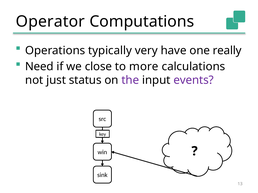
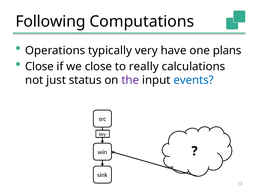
Operator: Operator -> Following
really: really -> plans
Need at (39, 67): Need -> Close
more: more -> really
events colour: purple -> blue
